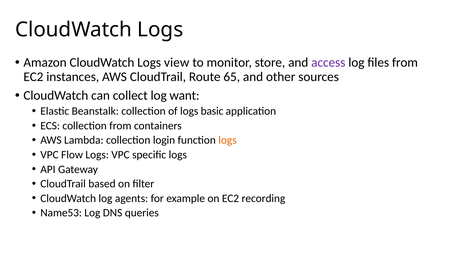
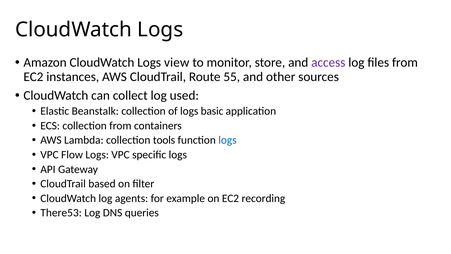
65: 65 -> 55
want: want -> used
login: login -> tools
logs at (227, 140) colour: orange -> blue
Name53: Name53 -> There53
